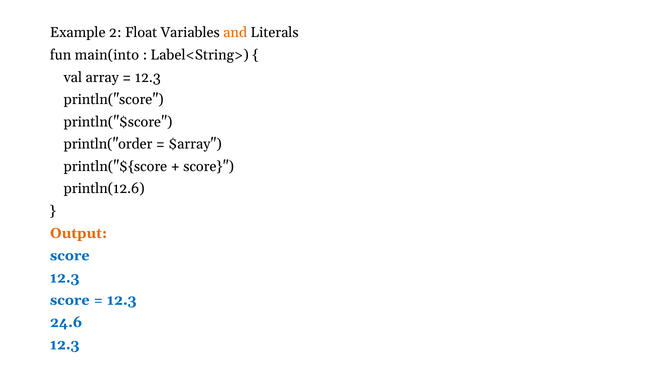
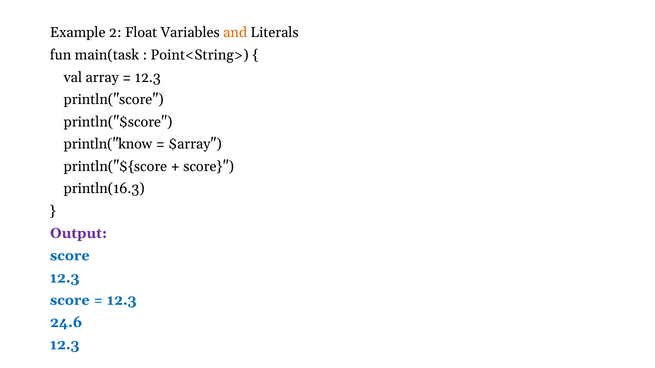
main(into: main(into -> main(task
Label<String>: Label<String> -> Point<String>
println("order: println("order -> println("know
println(12.6: println(12.6 -> println(16.3
Output colour: orange -> purple
